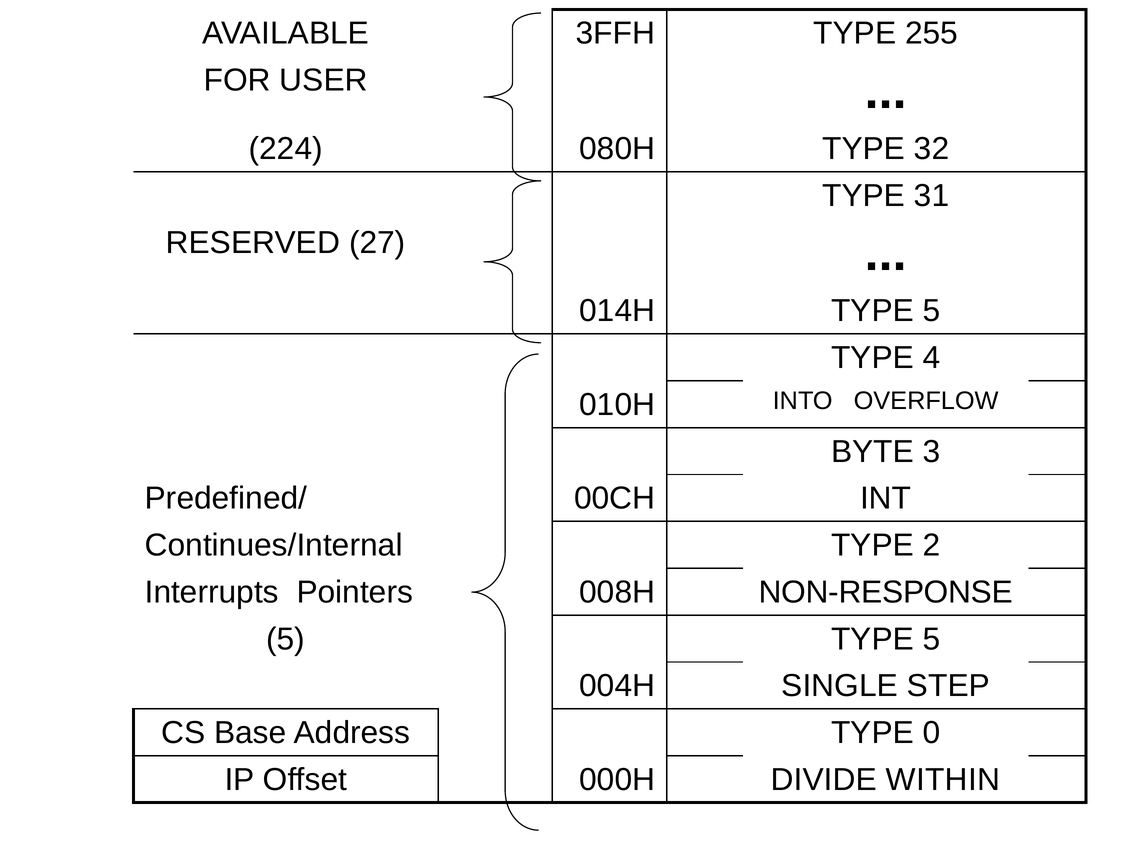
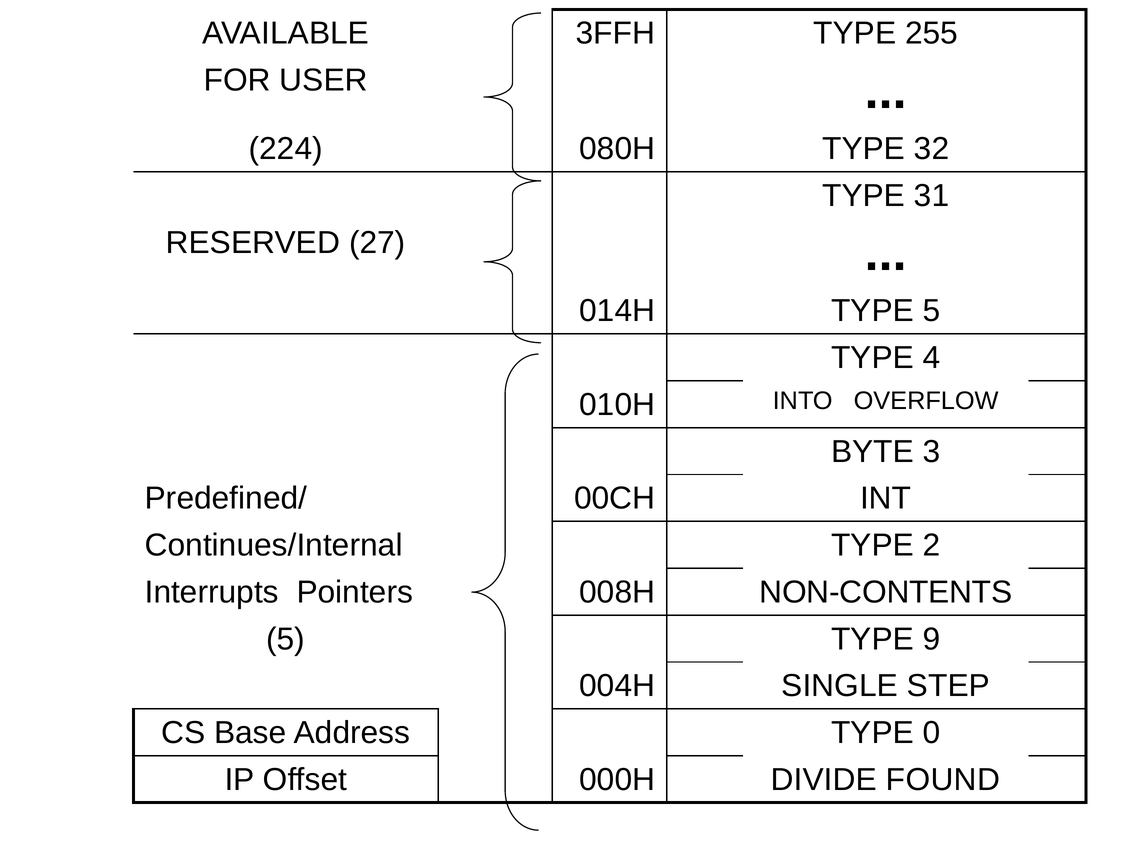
NON-RESPONSE: NON-RESPONSE -> NON-CONTENTS
5 TYPE 5: 5 -> 9
WITHIN: WITHIN -> FOUND
